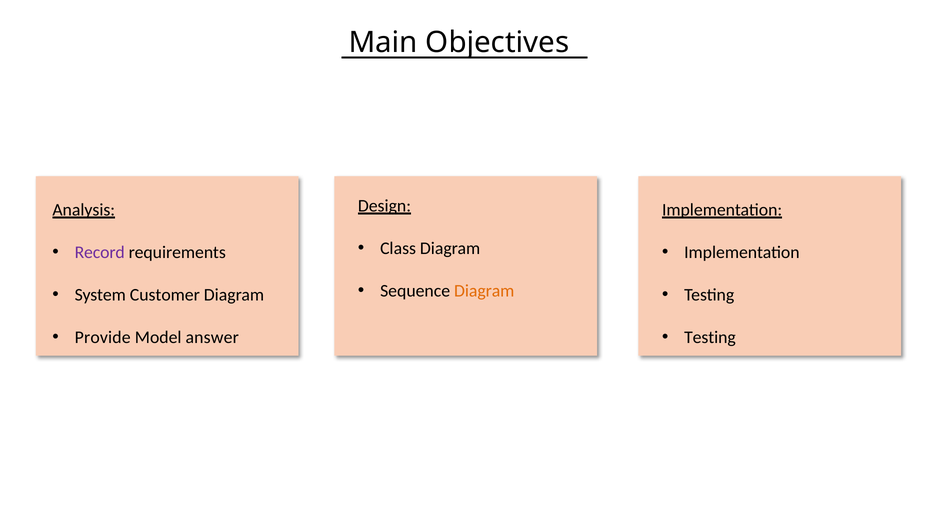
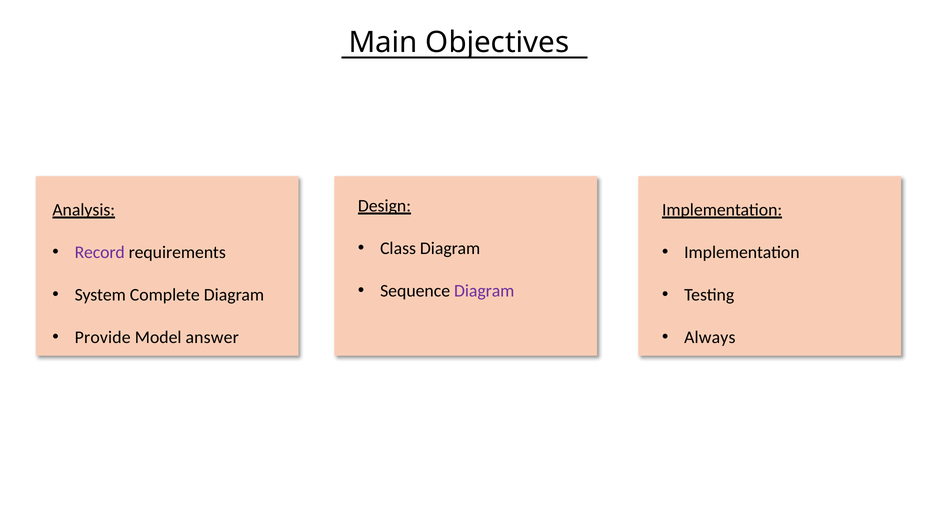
Diagram at (484, 291) colour: orange -> purple
Customer: Customer -> Complete
Testing at (710, 338): Testing -> Always
